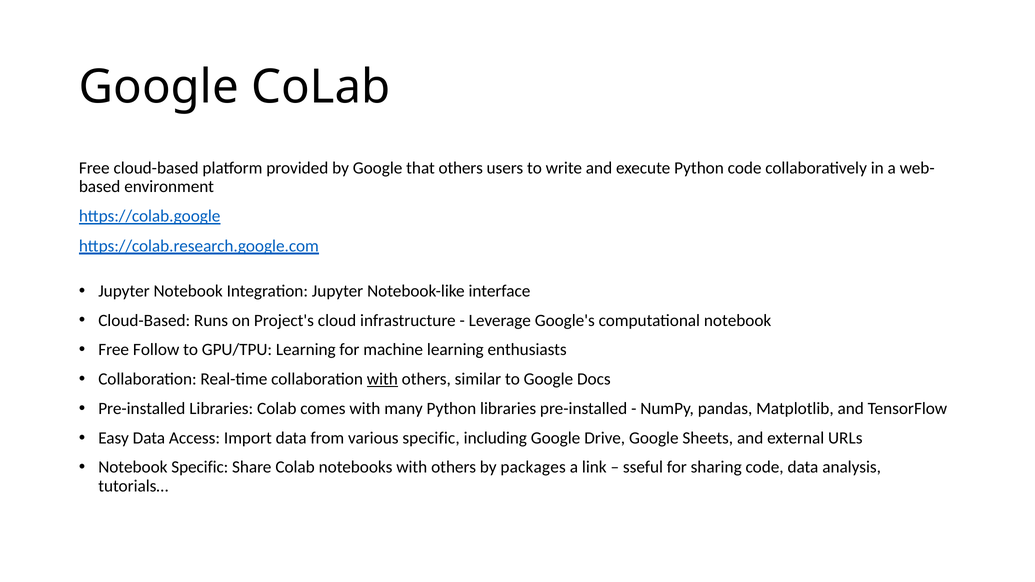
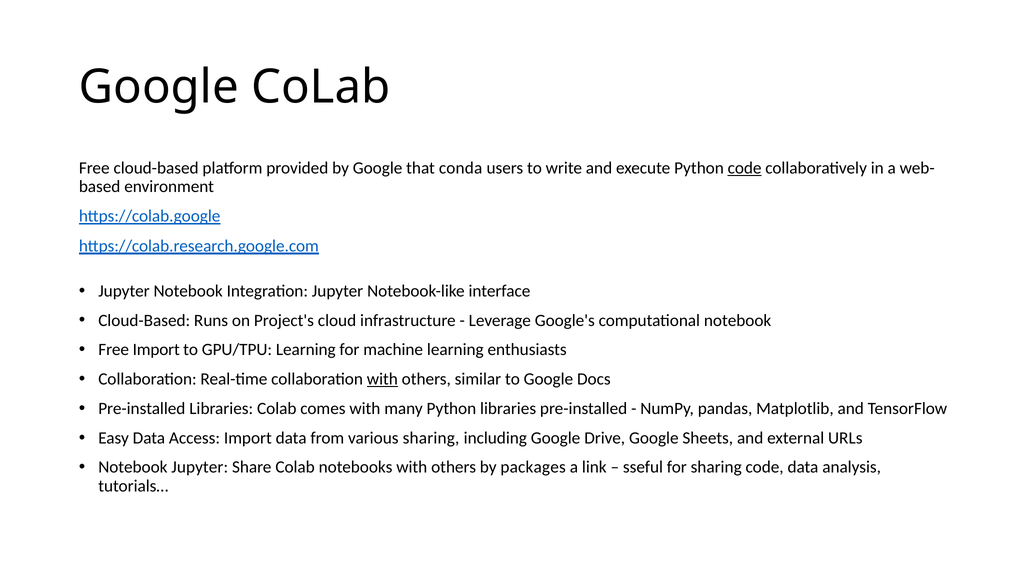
that others: others -> conda
code at (745, 168) underline: none -> present
Free Follow: Follow -> Import
various specific: specific -> sharing
Notebook Specific: Specific -> Jupyter
